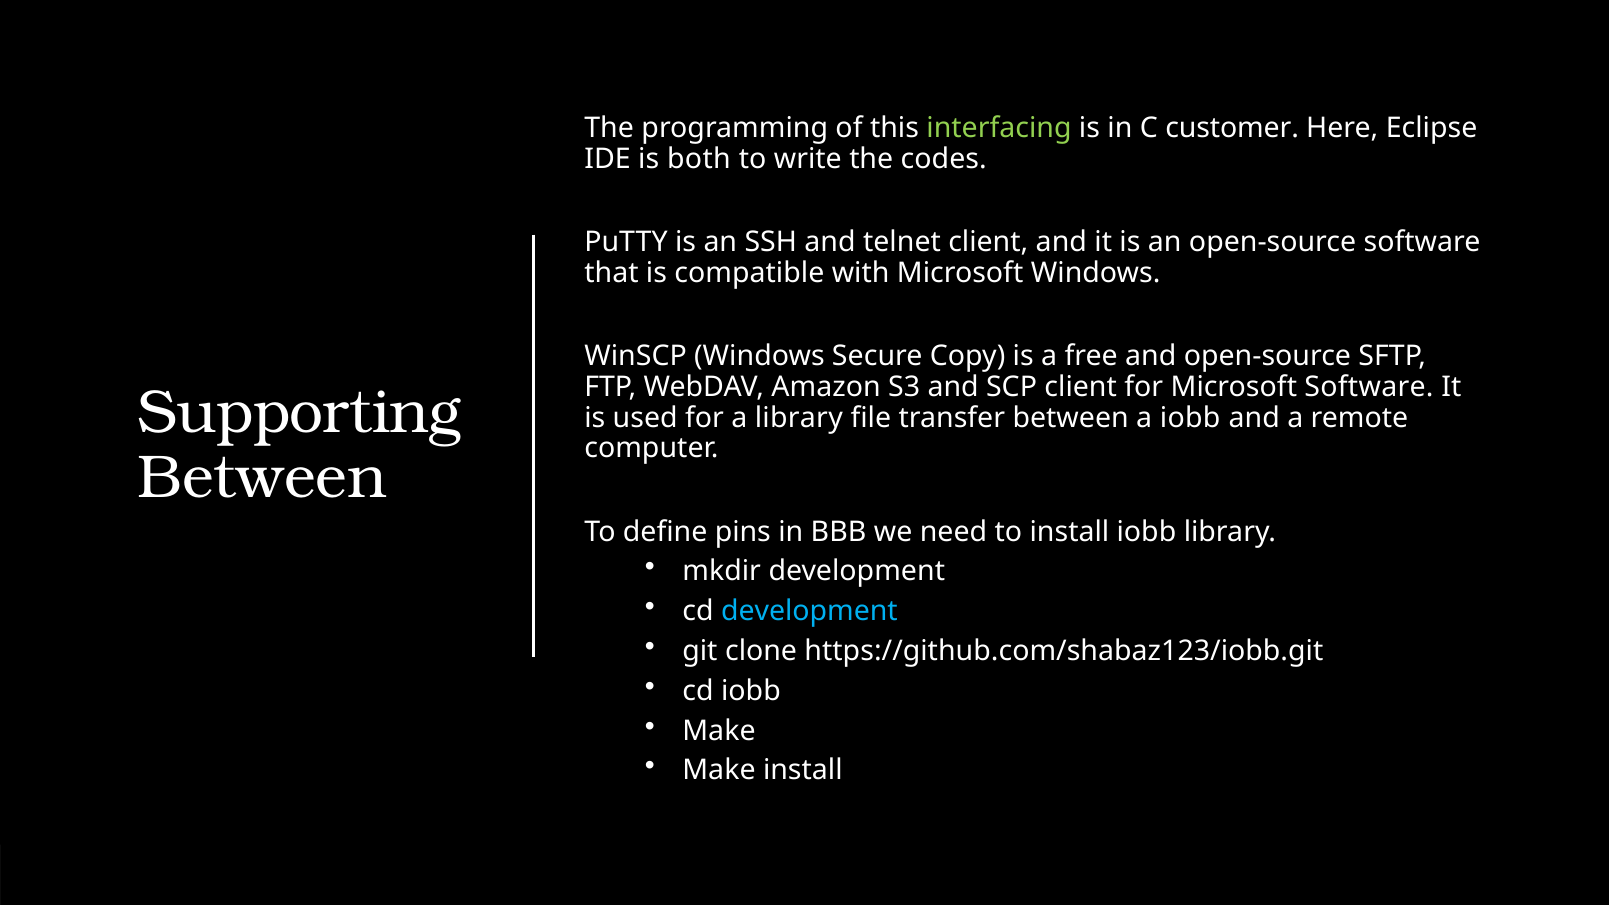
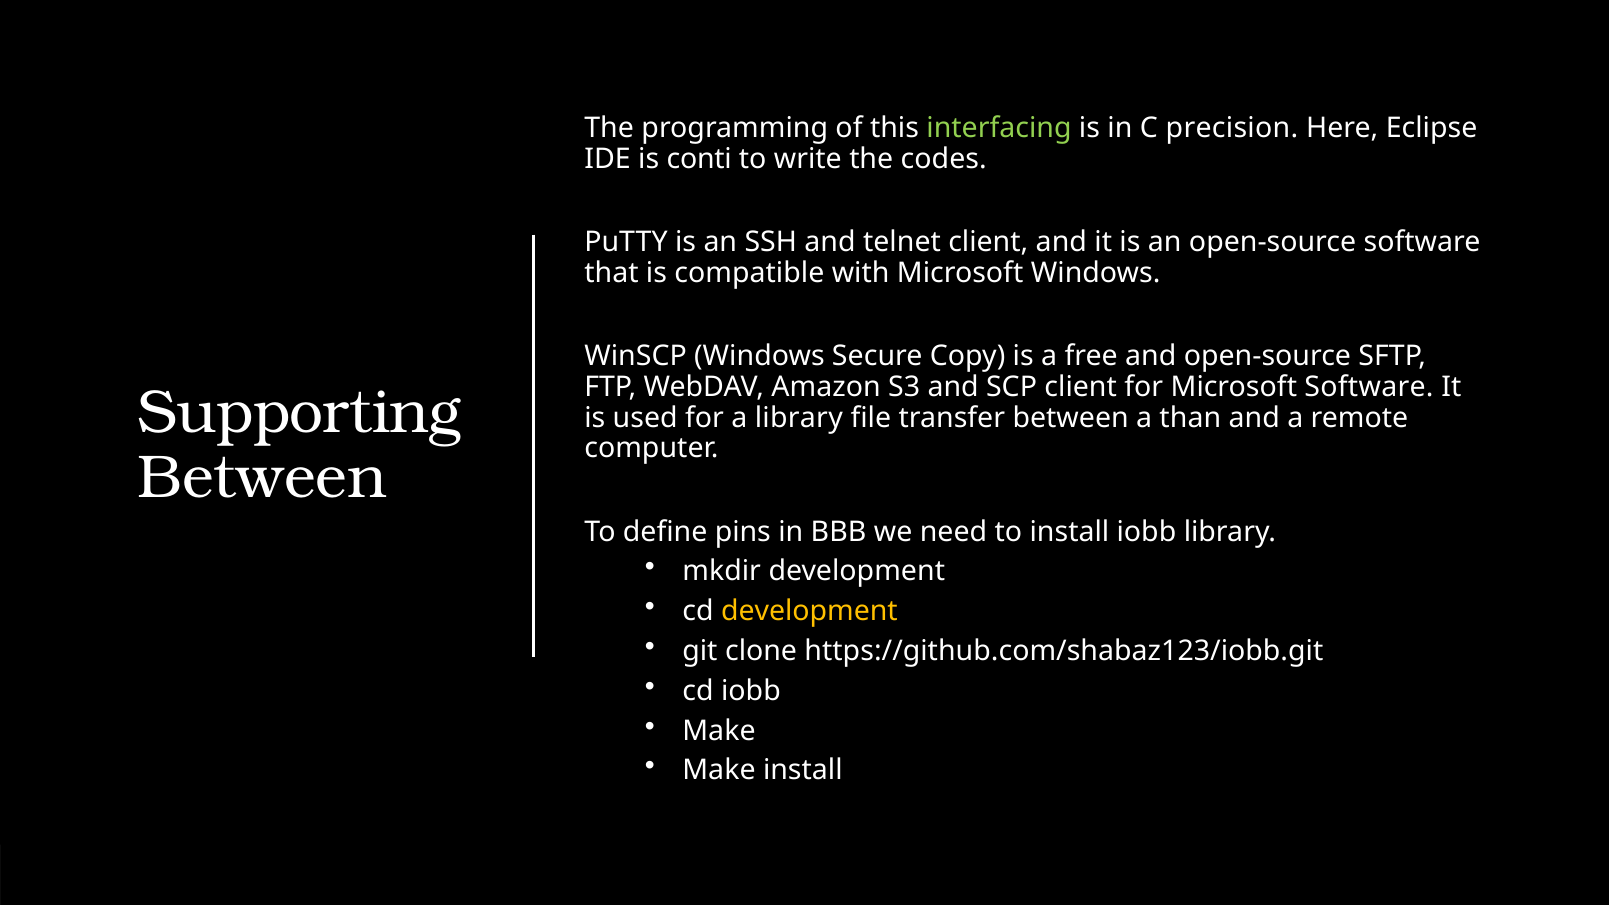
customer: customer -> precision
both: both -> conti
a iobb: iobb -> than
development at (809, 611) colour: light blue -> yellow
